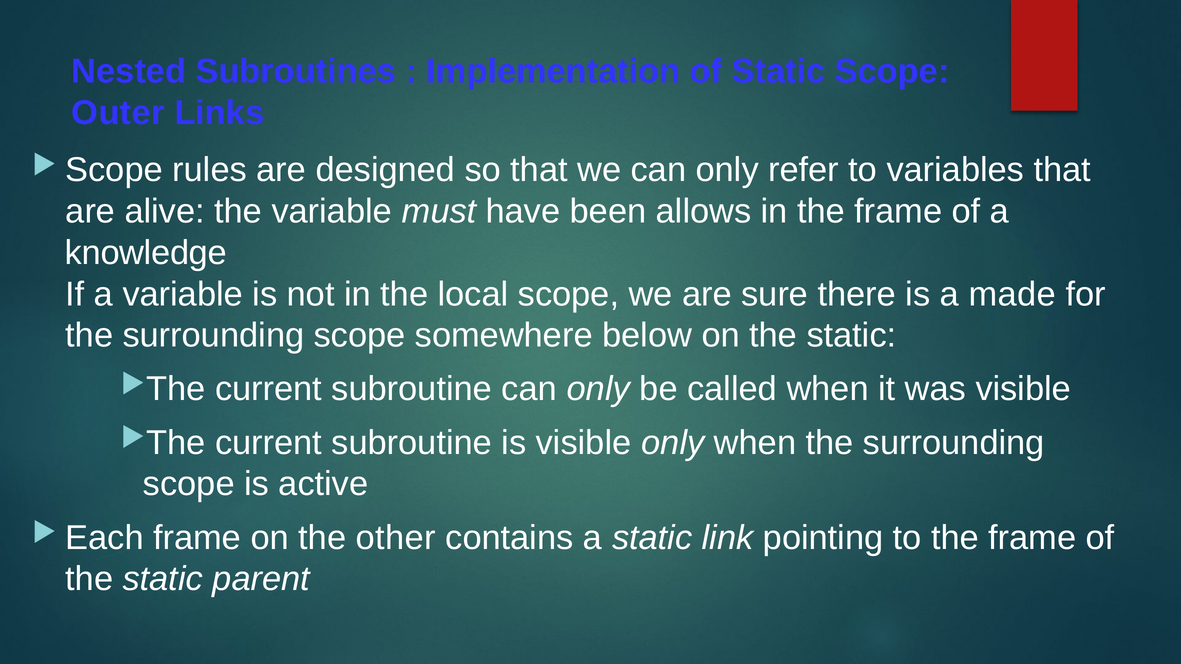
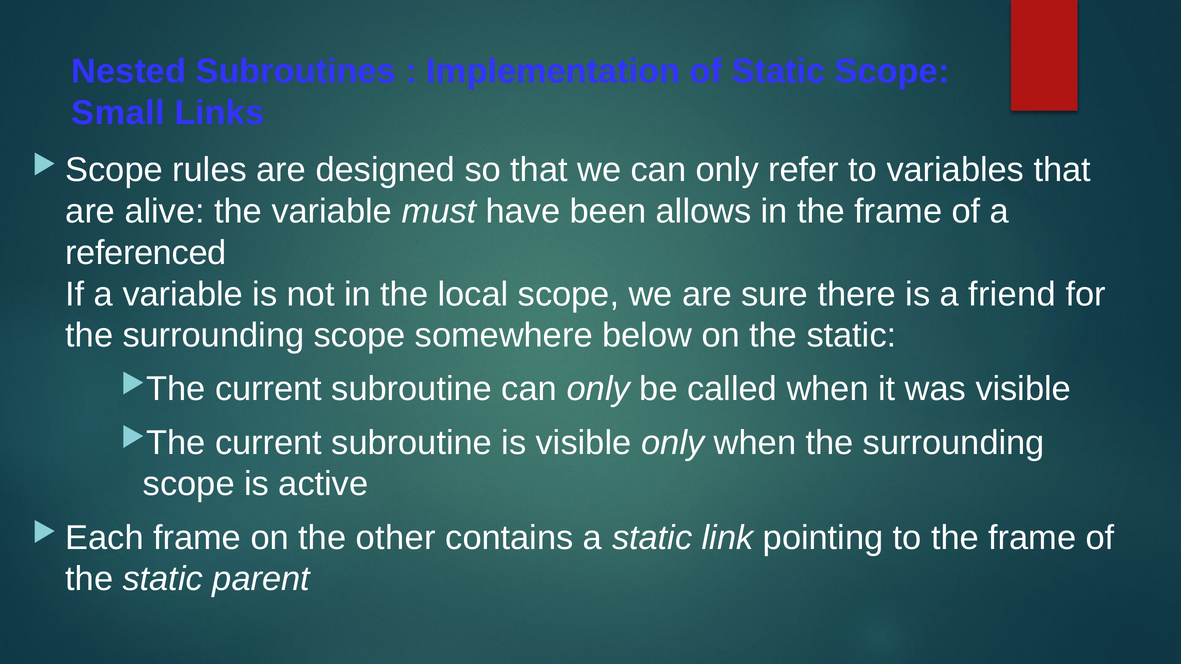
Outer: Outer -> Small
knowledge: knowledge -> referenced
made: made -> friend
